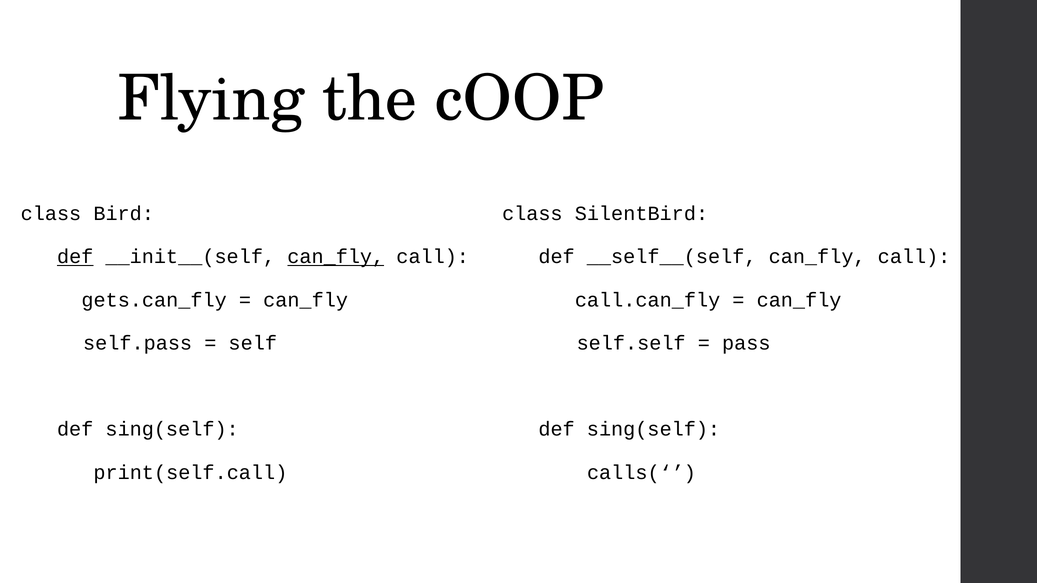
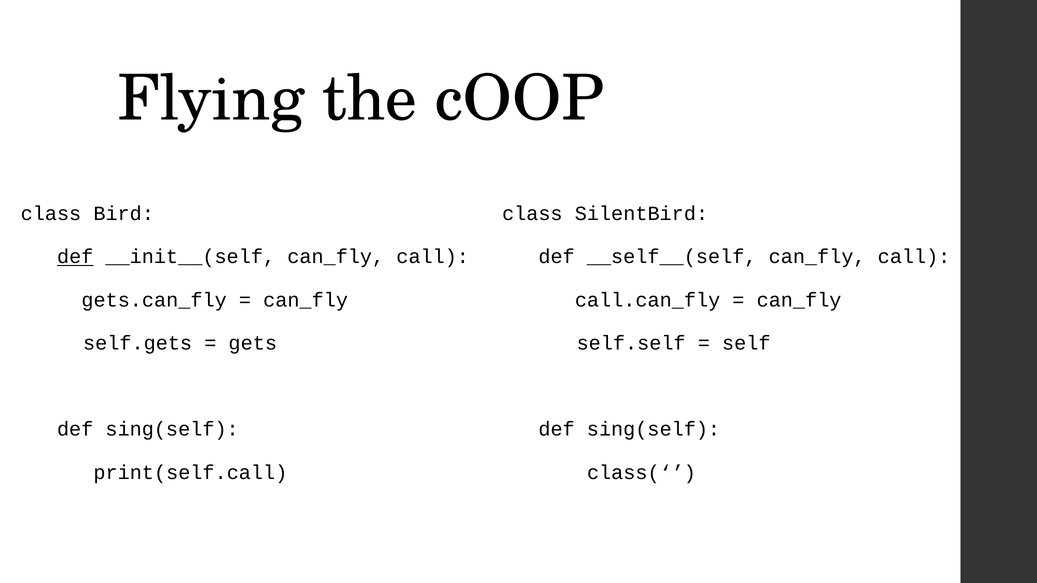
can_fly at (336, 257) underline: present -> none
self.pass: self.pass -> self.gets
self: self -> gets
pass: pass -> self
calls(‘: calls(‘ -> class(‘
